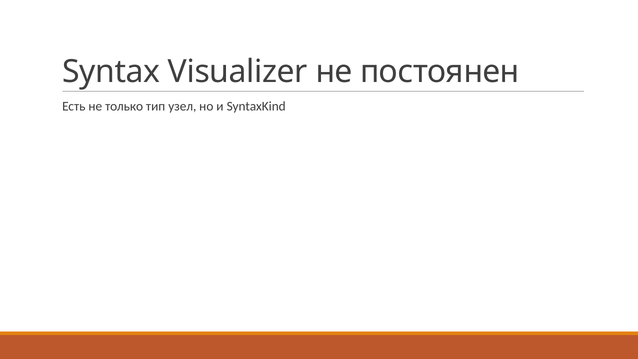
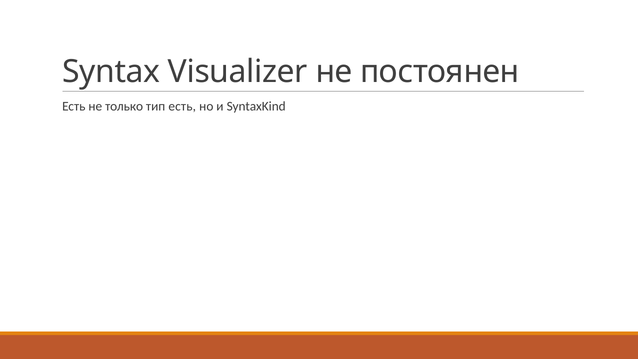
тип узел: узел -> есть
